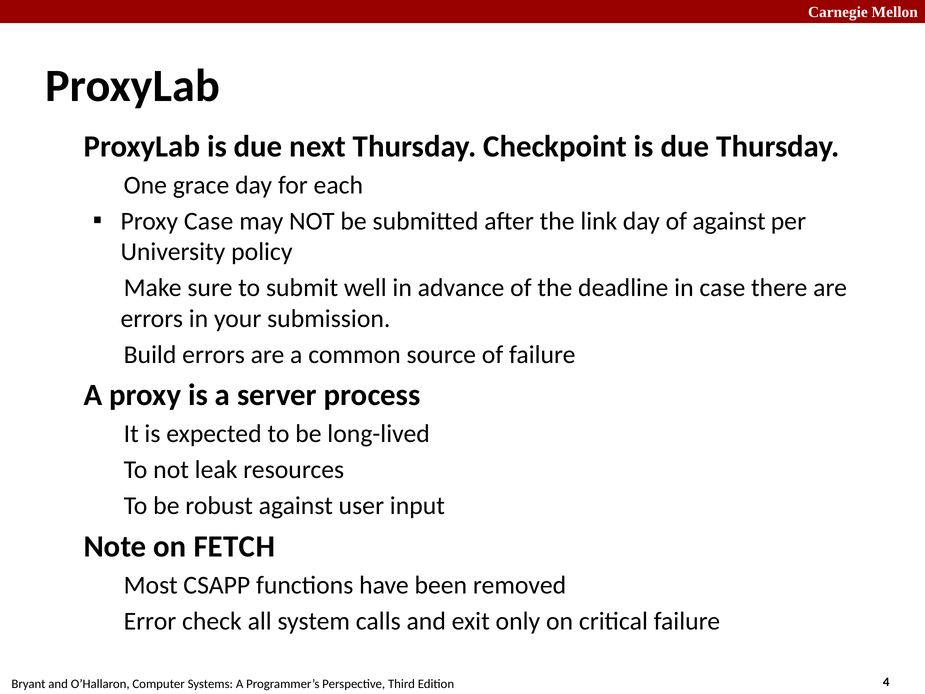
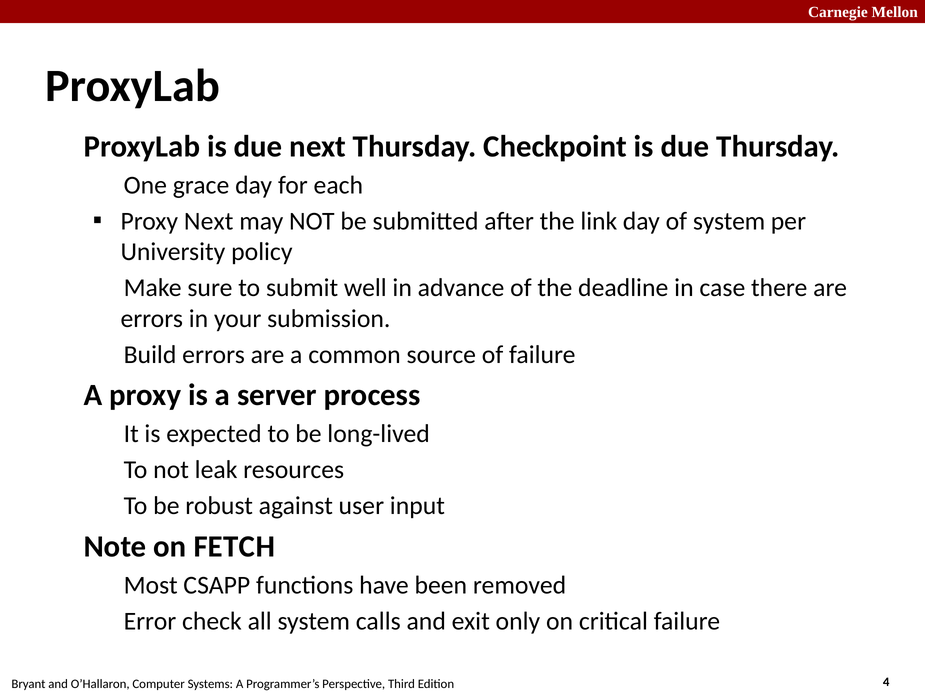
Proxy Case: Case -> Next
of against: against -> system
